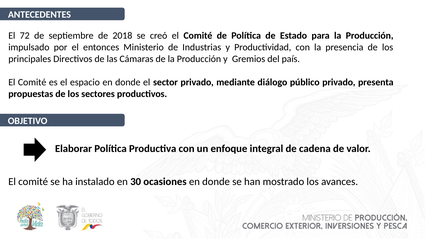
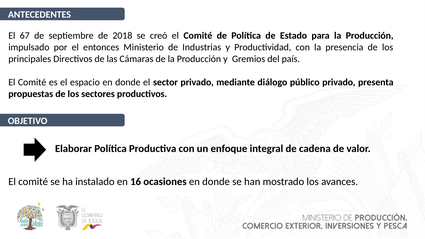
72: 72 -> 67
30: 30 -> 16
